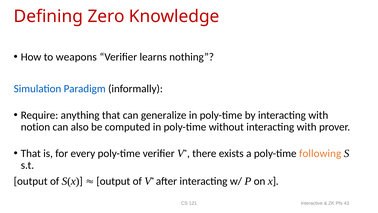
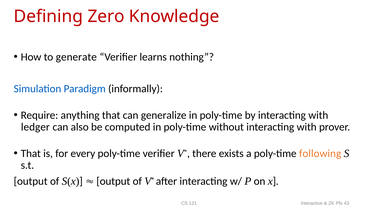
weapons: weapons -> generate
notion: notion -> ledger
